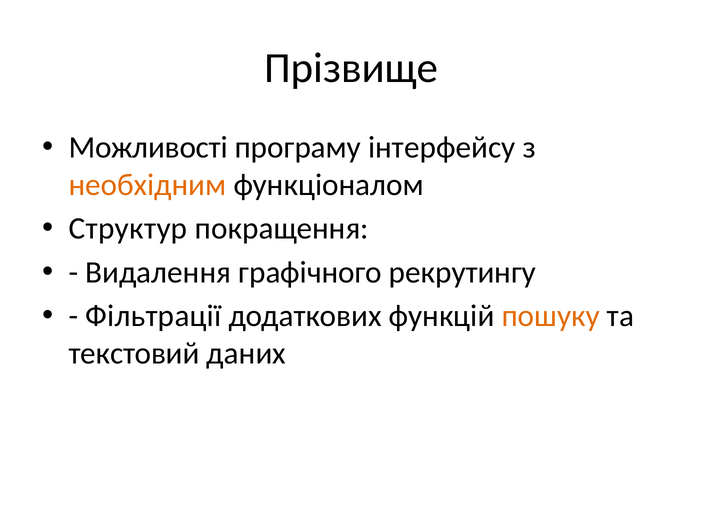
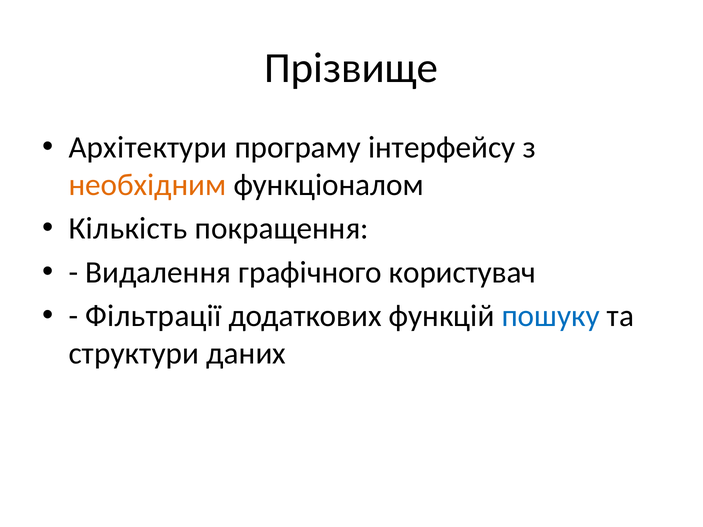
Можливості: Можливості -> Архітектури
Структур: Структур -> Кількість
рекрутингу: рекрутингу -> користувач
пошуку colour: orange -> blue
текстовий: текстовий -> структури
